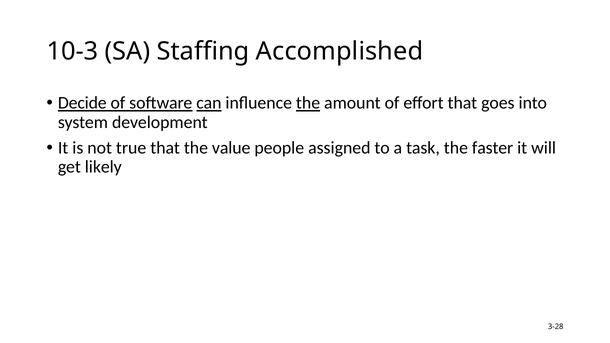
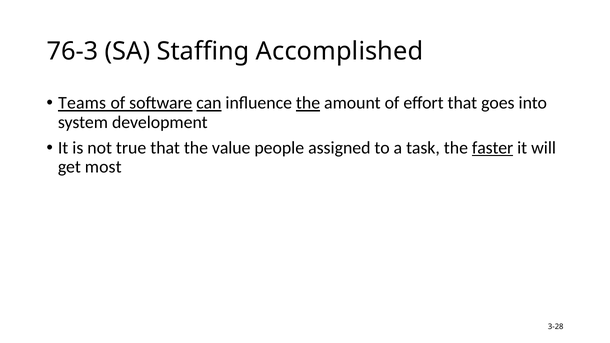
10-3: 10-3 -> 76-3
Decide: Decide -> Teams
faster underline: none -> present
likely: likely -> most
